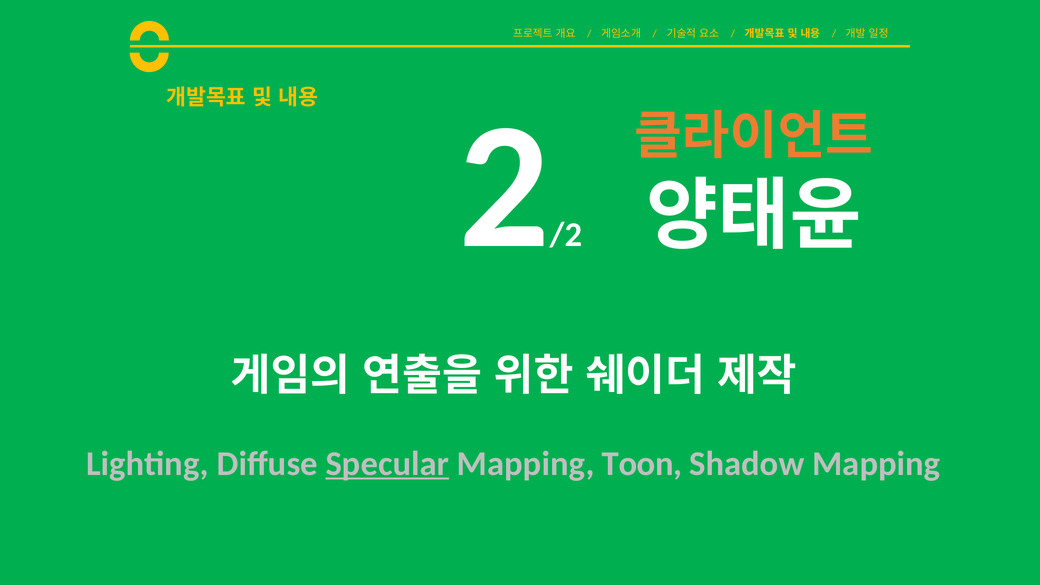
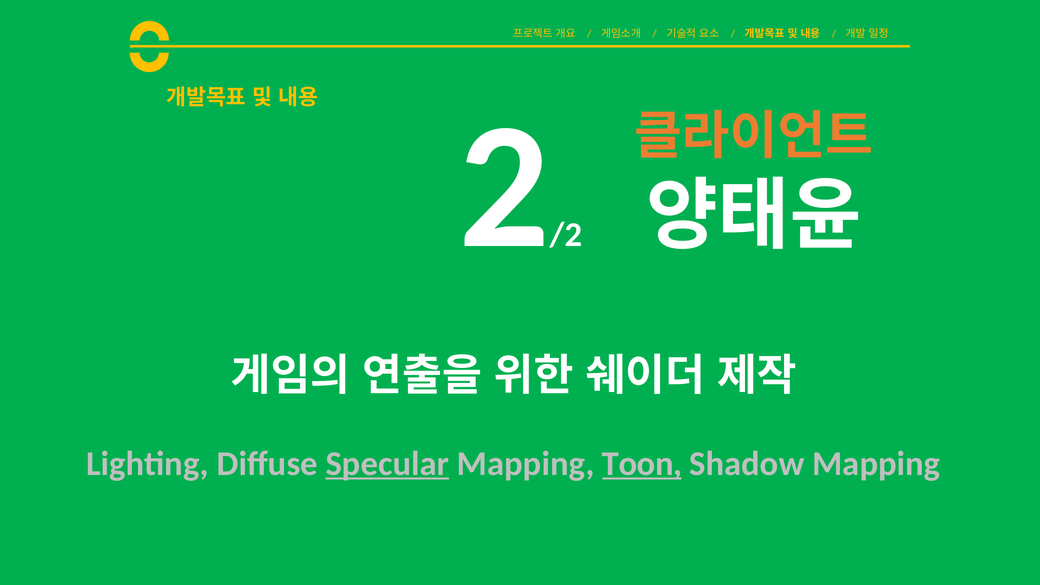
Toon underline: none -> present
